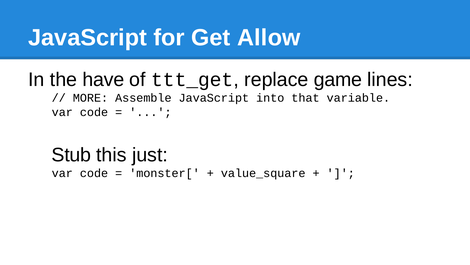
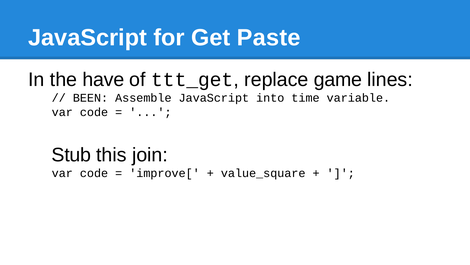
Allow: Allow -> Paste
MORE: MORE -> BEEN
that: that -> time
just: just -> join
monster[: monster[ -> improve[
